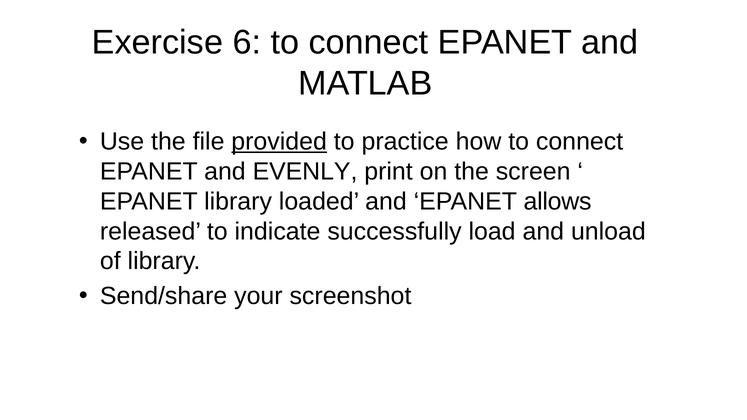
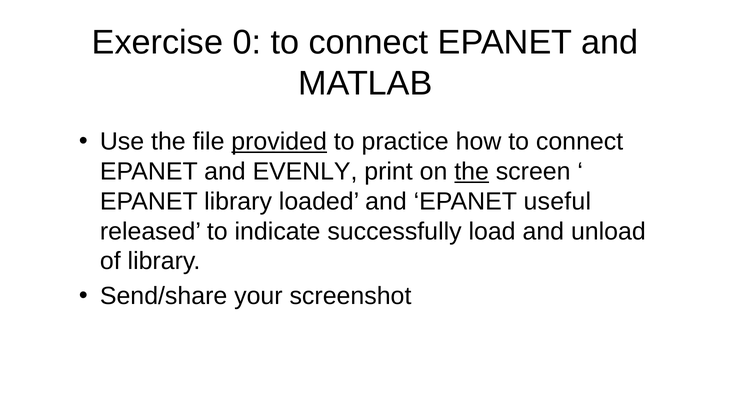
6: 6 -> 0
the at (472, 172) underline: none -> present
allows: allows -> useful
